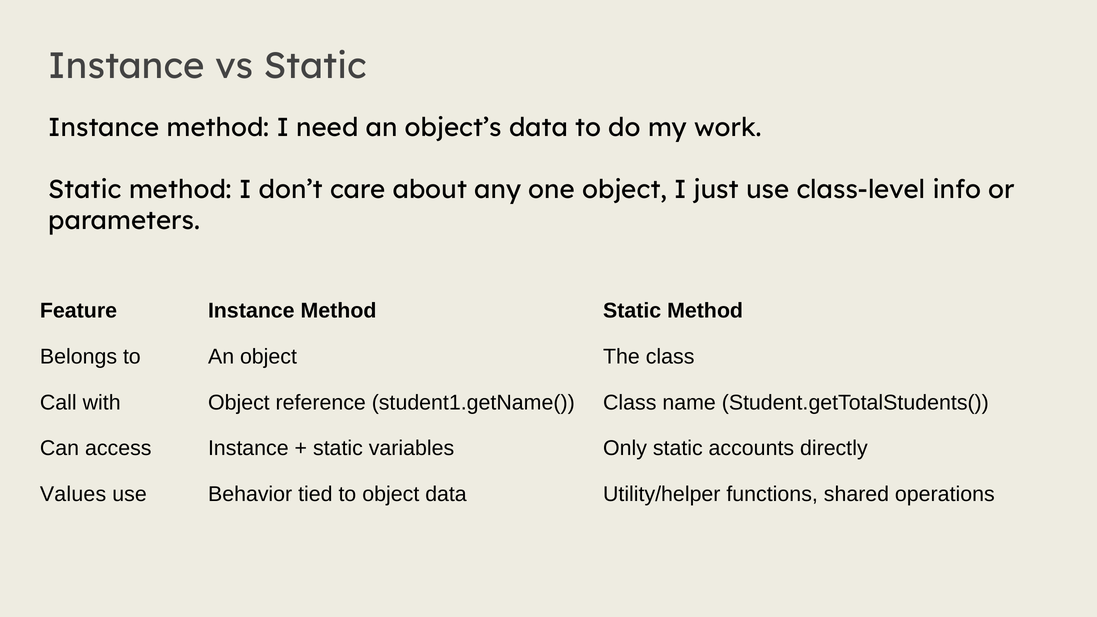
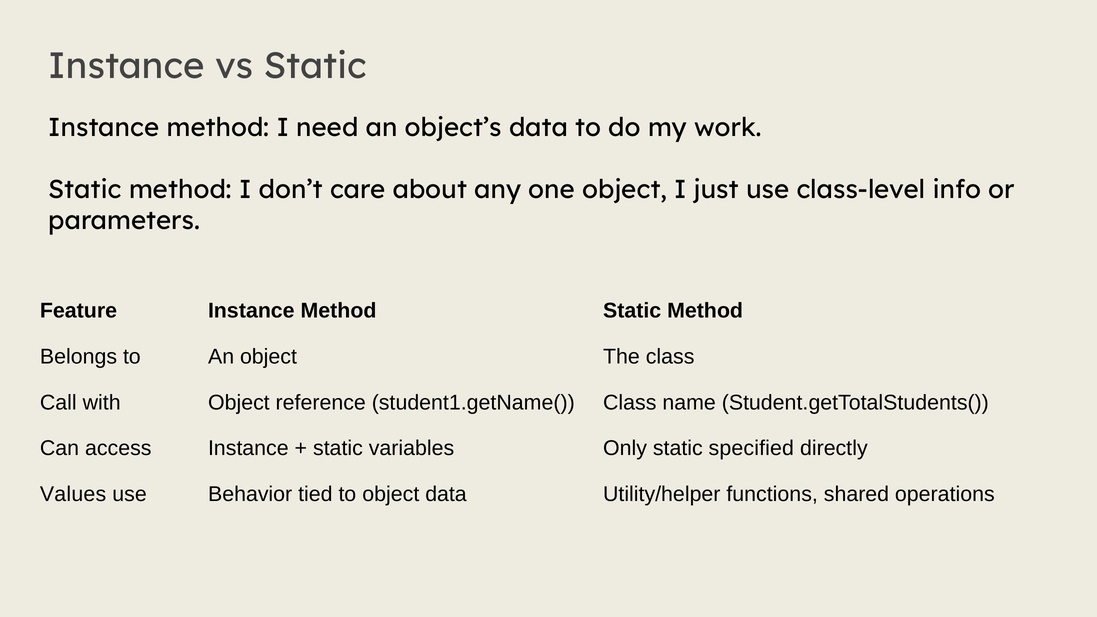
accounts: accounts -> specified
